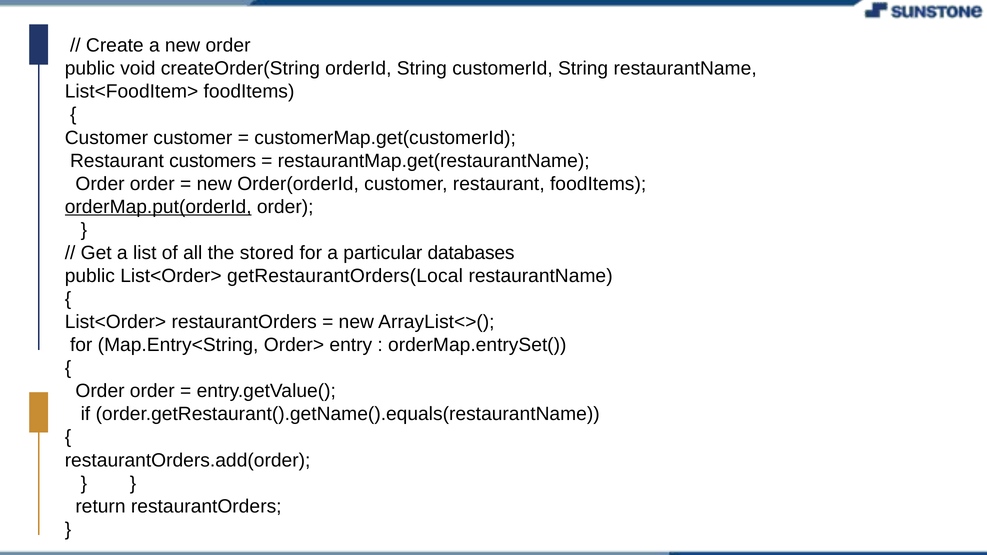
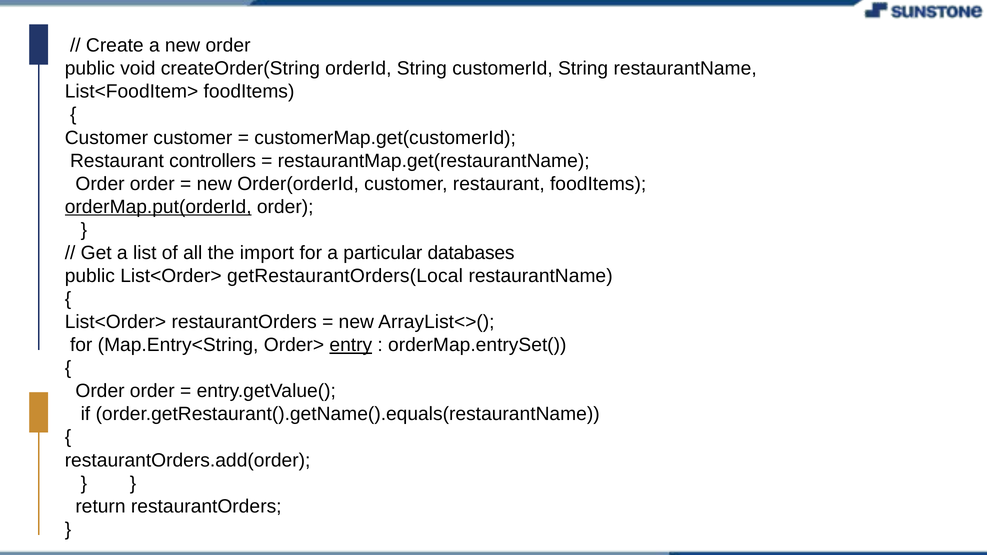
customers: customers -> controllers
stored: stored -> import
entry underline: none -> present
